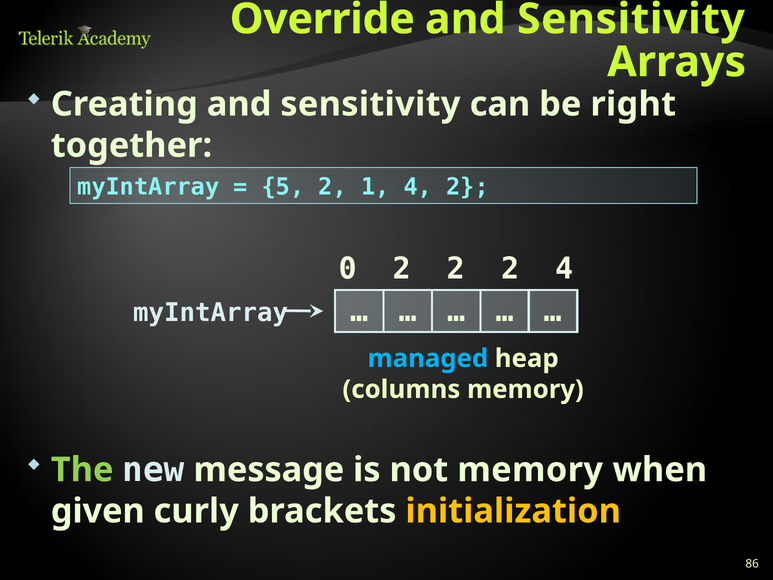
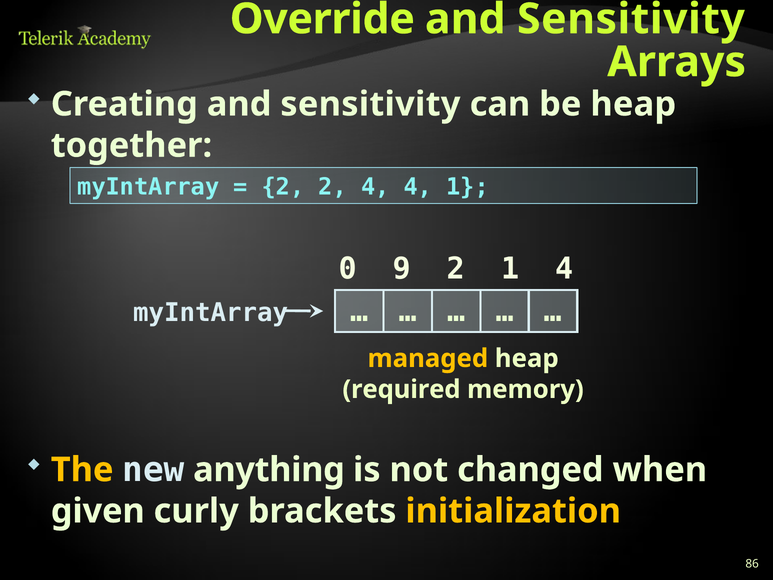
be right: right -> heap
5 at (283, 187): 5 -> 2
2 1: 1 -> 4
4 2: 2 -> 1
0 2: 2 -> 9
2 at (510, 269): 2 -> 1
managed colour: light blue -> yellow
columns: columns -> required
The colour: light green -> yellow
message: message -> anything
not memory: memory -> changed
